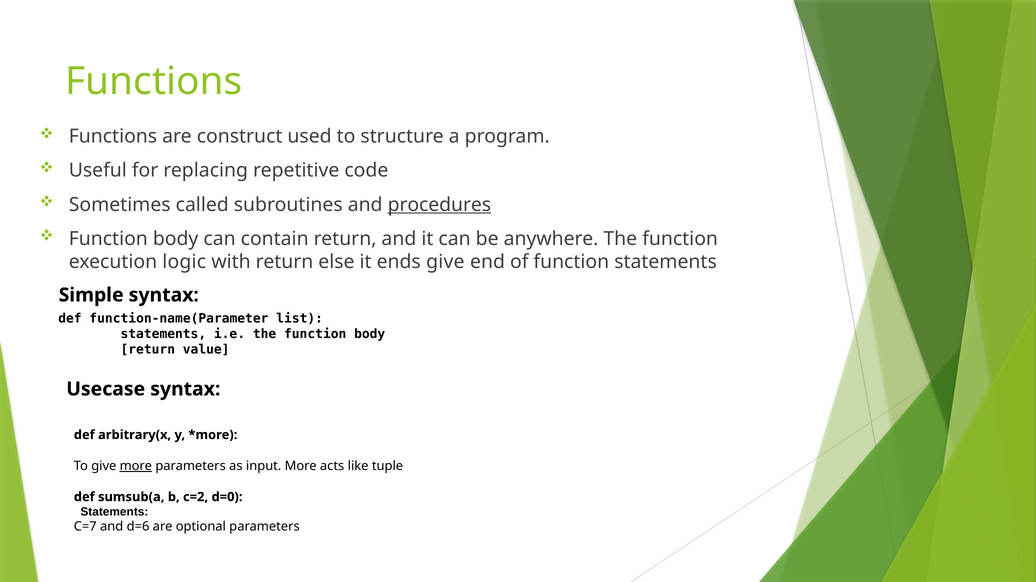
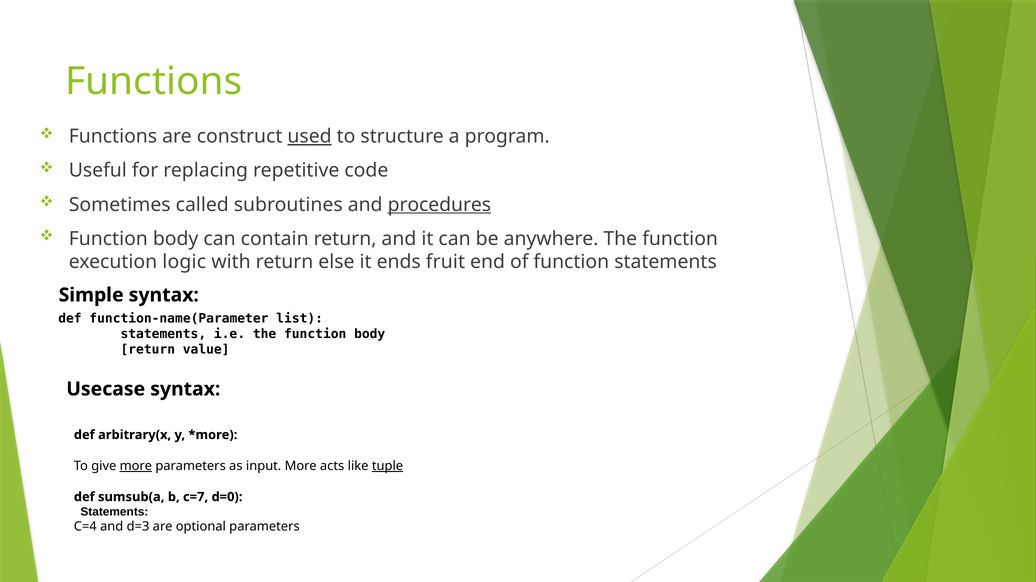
used underline: none -> present
ends give: give -> fruit
tuple underline: none -> present
c=2: c=2 -> c=7
C=7: C=7 -> C=4
d=6: d=6 -> d=3
